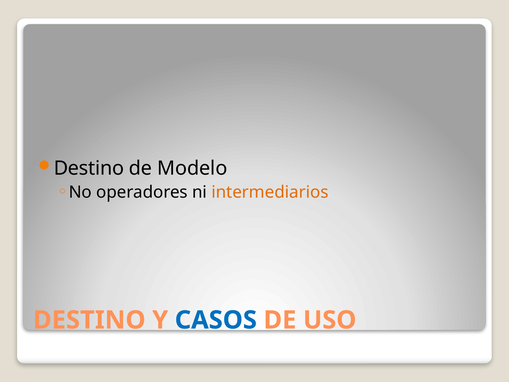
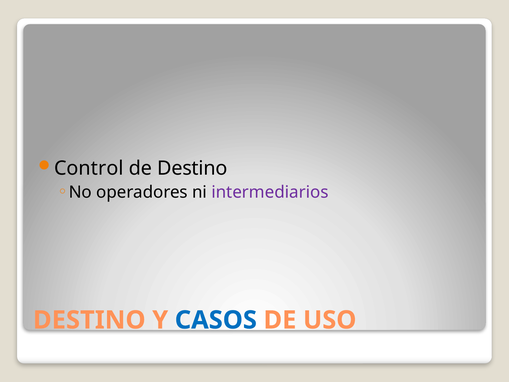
Destino at (89, 168): Destino -> Control
de Modelo: Modelo -> Destino
intermediarios colour: orange -> purple
